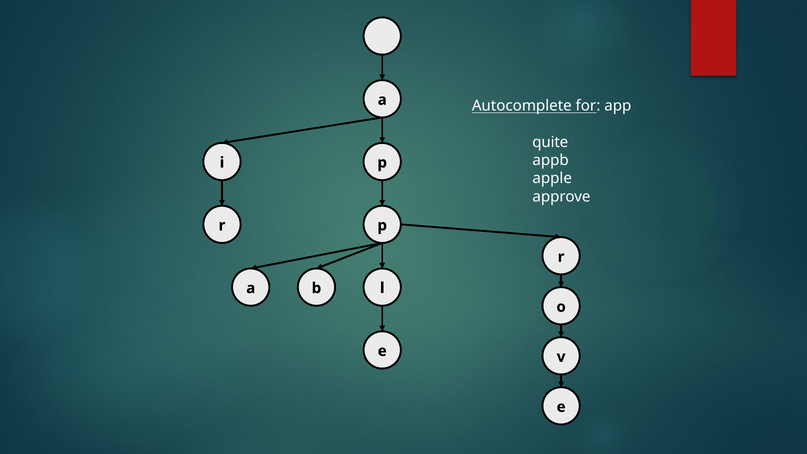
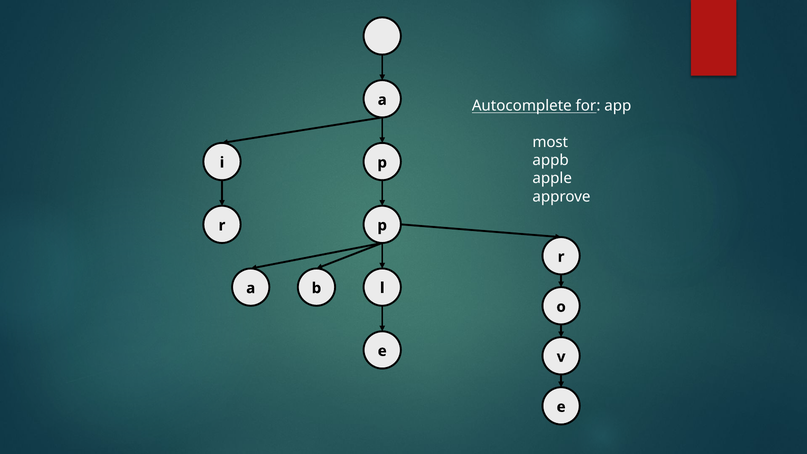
quite: quite -> most
